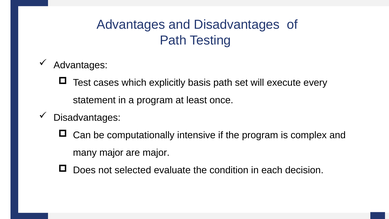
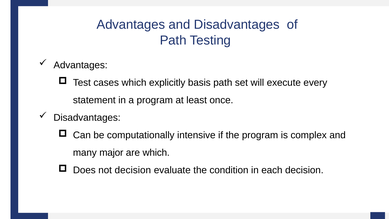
are major: major -> which
not selected: selected -> decision
